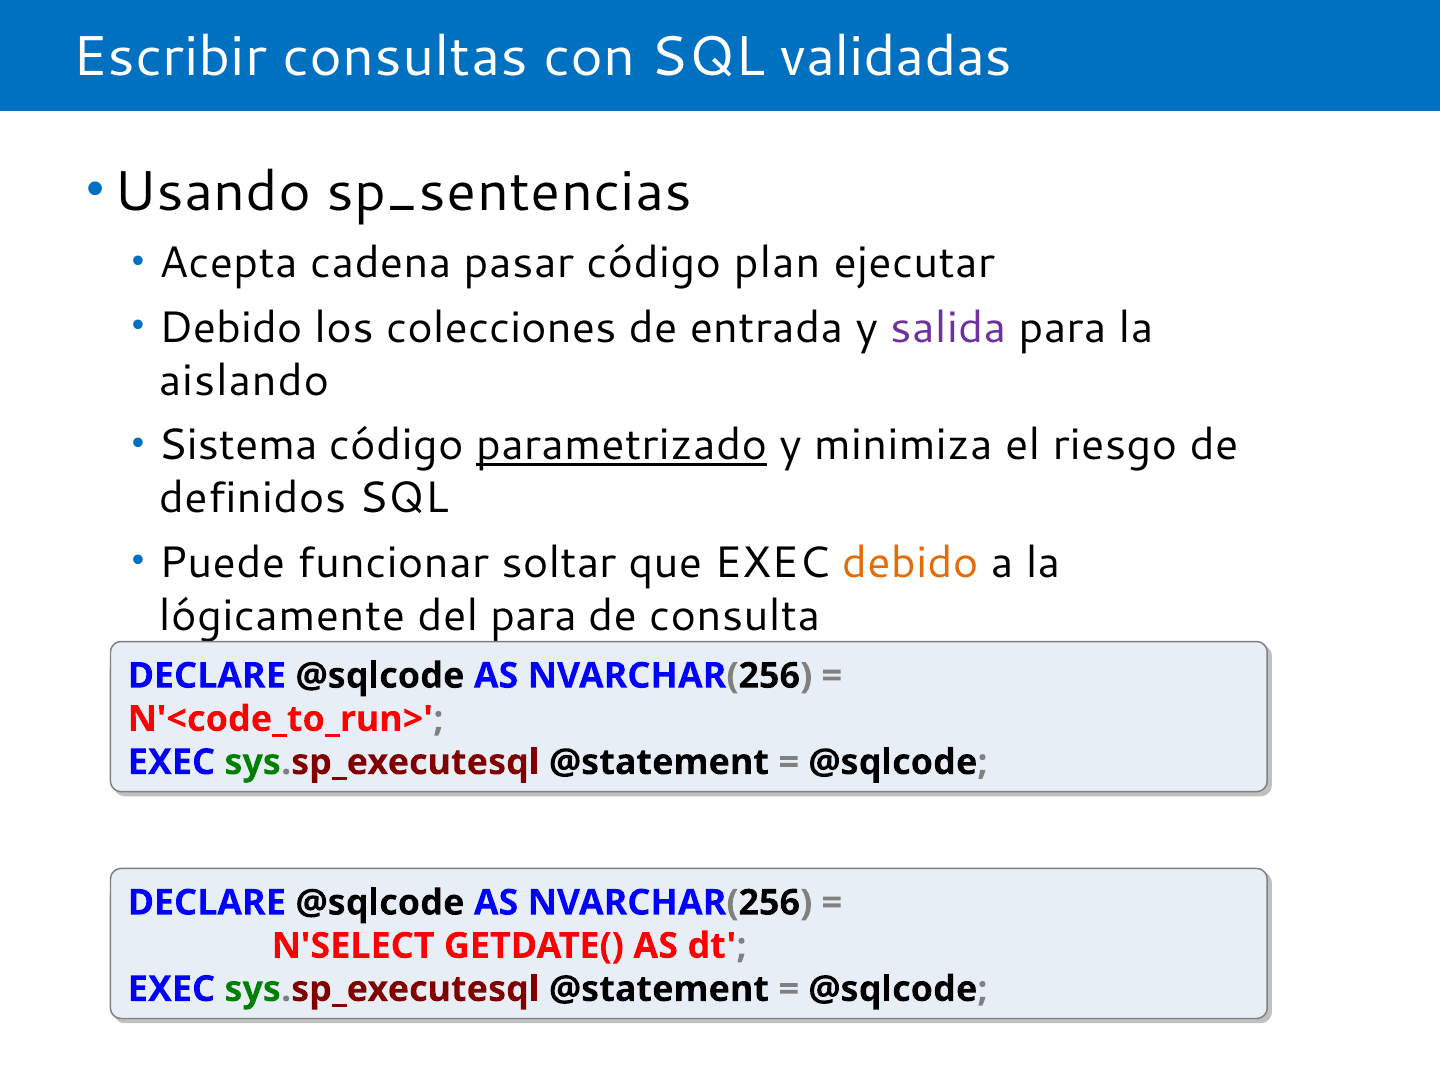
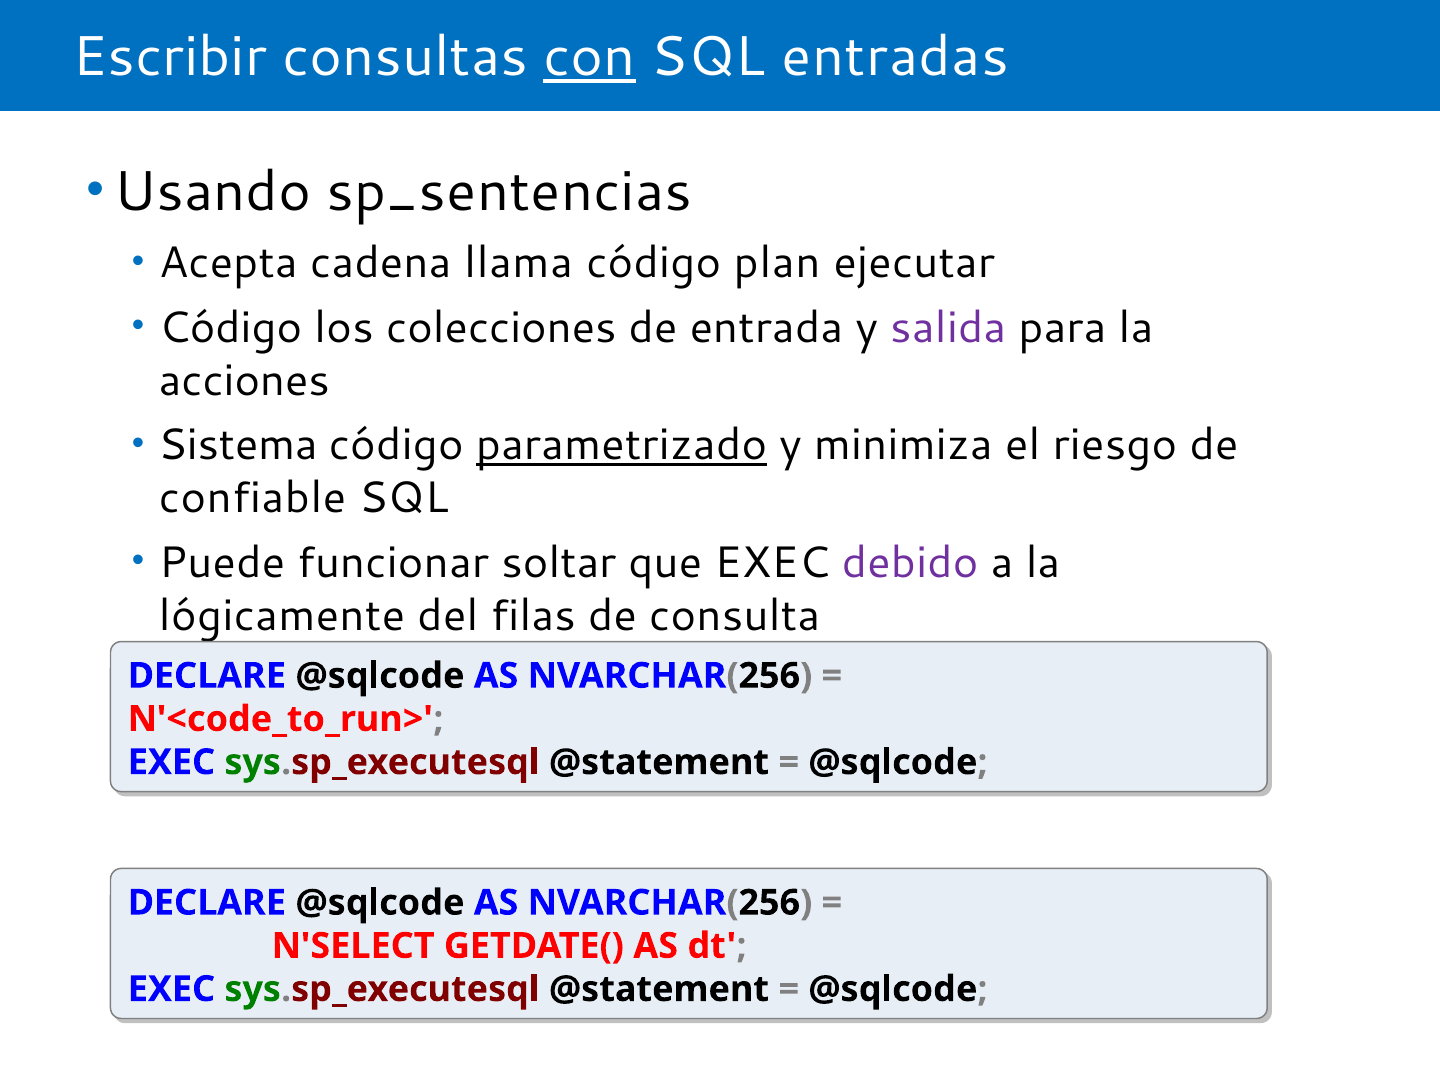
con underline: none -> present
validadas: validadas -> entradas
pasar: pasar -> llama
Debido at (231, 328): Debido -> Código
aislando: aislando -> acciones
definidos: definidos -> confiable
debido at (910, 563) colour: orange -> purple
del para: para -> filas
